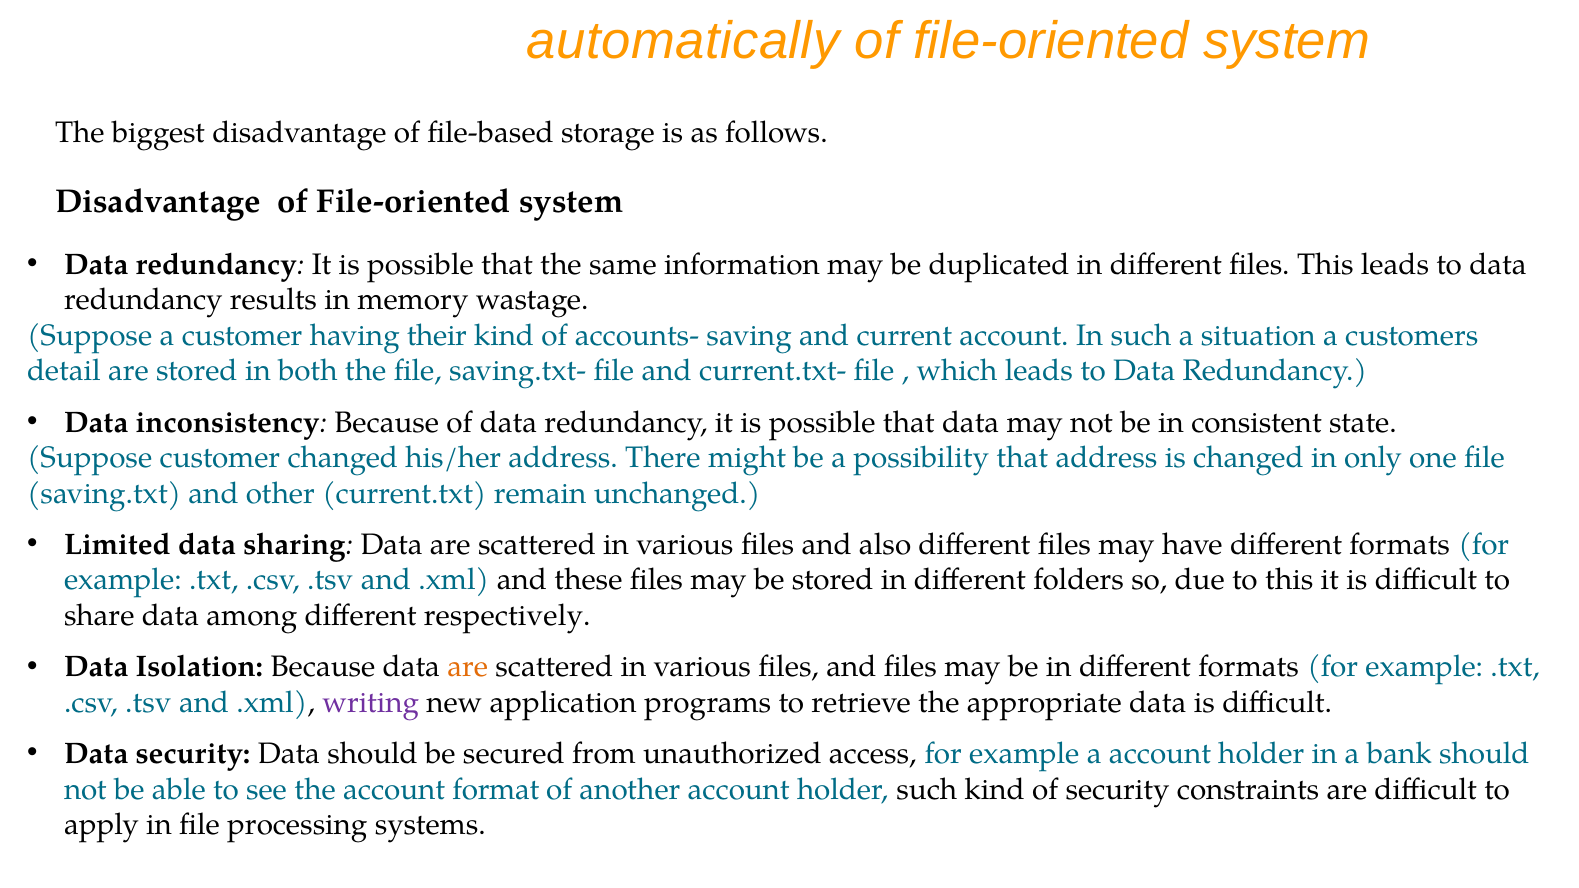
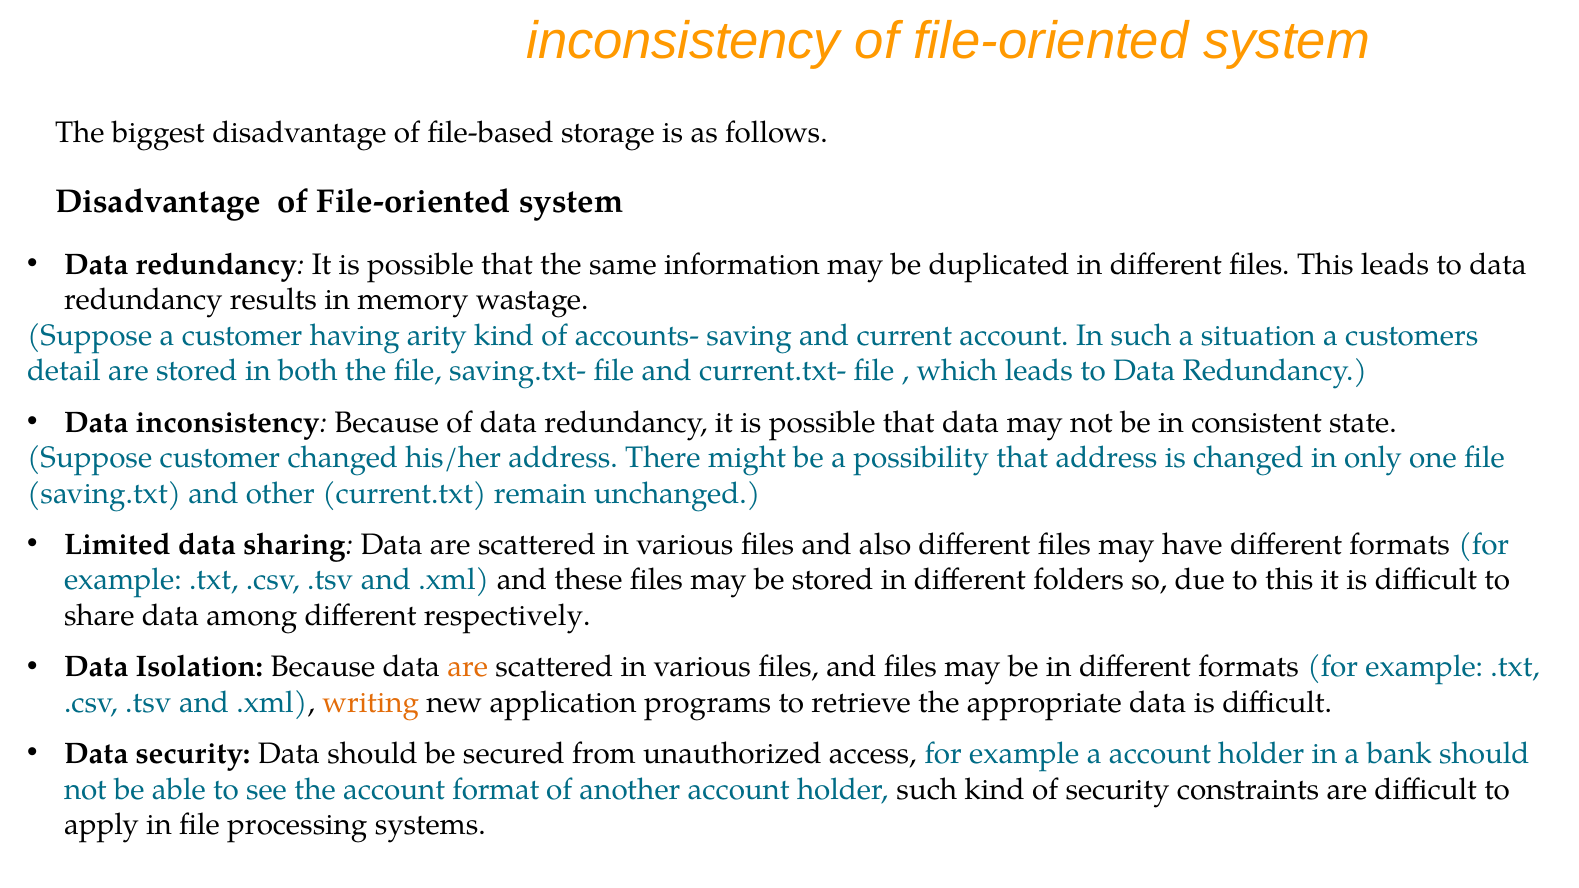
automatically at (683, 41): automatically -> inconsistency
their: their -> arity
writing colour: purple -> orange
